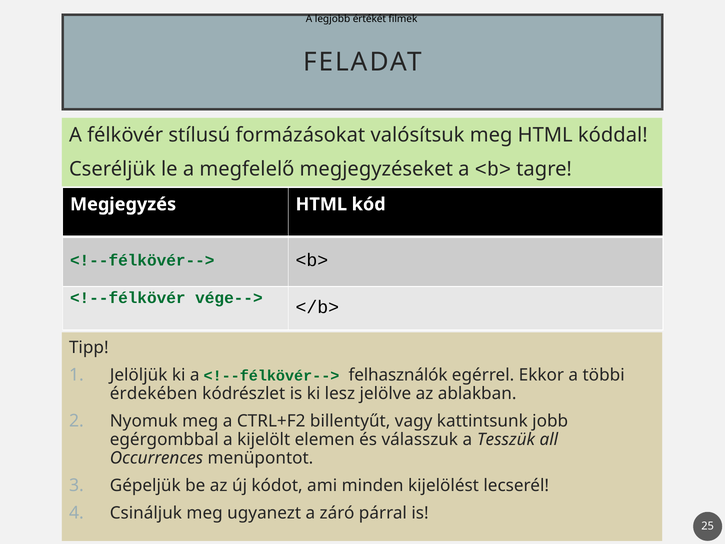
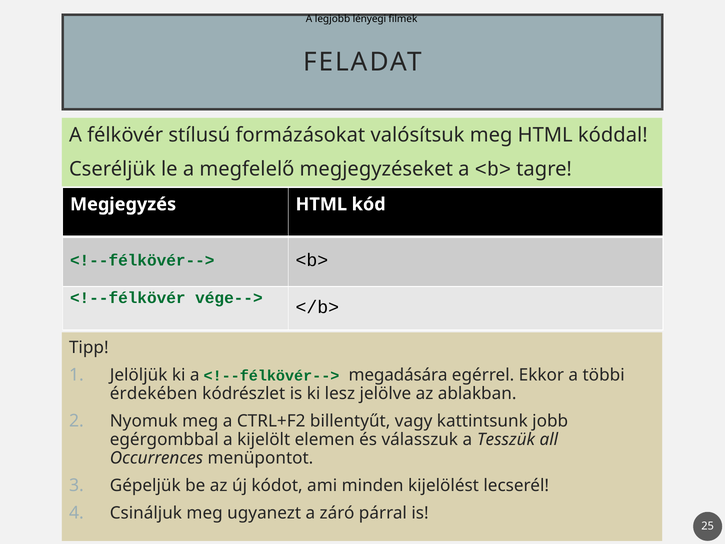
értékét: értékét -> lényegi
felhasználók: felhasználók -> megadására
